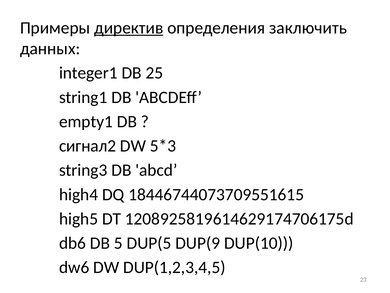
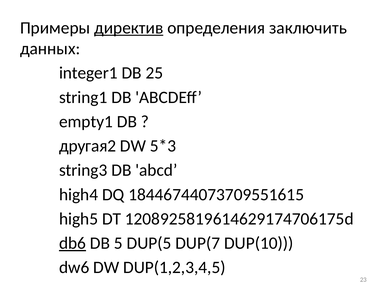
сигнал2: сигнал2 -> другая2
db6 underline: none -> present
DUP(9: DUP(9 -> DUP(7
